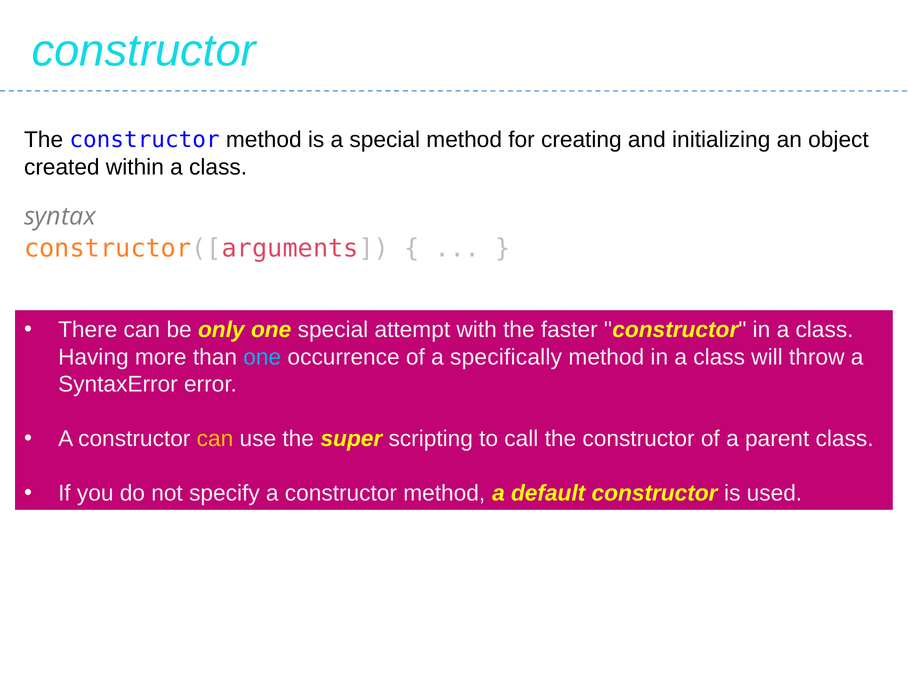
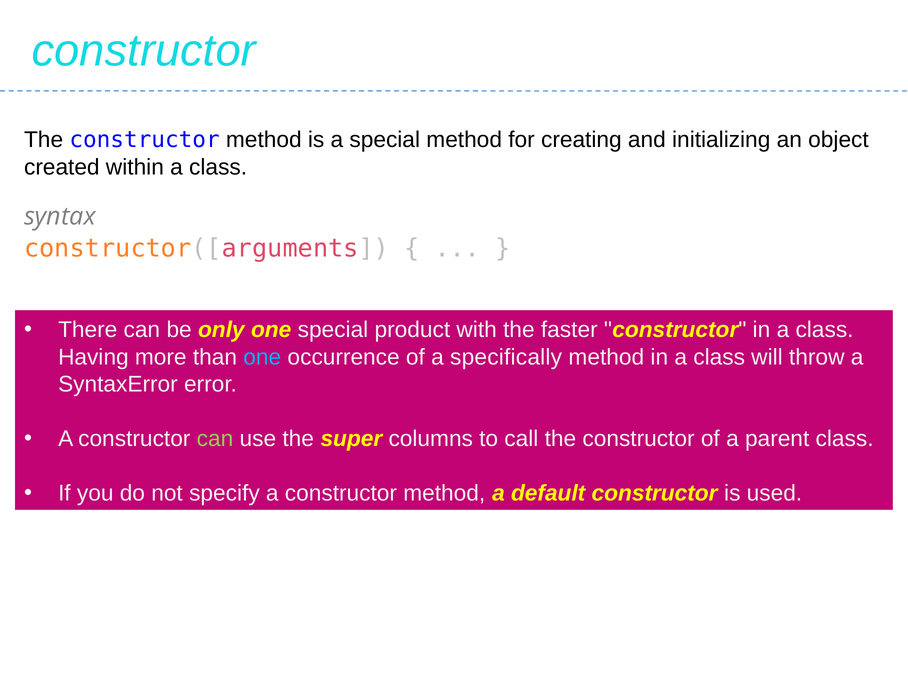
attempt: attempt -> product
can at (215, 439) colour: yellow -> light green
scripting: scripting -> columns
